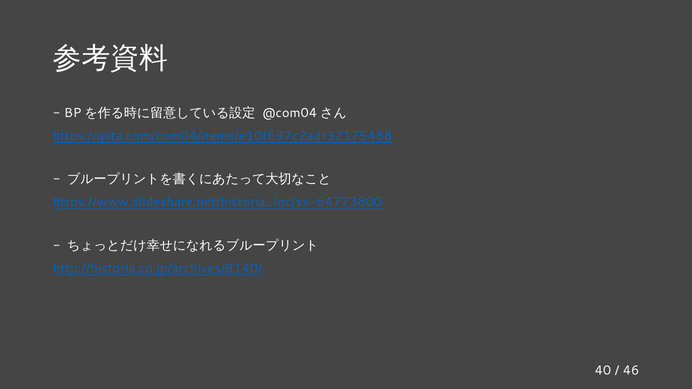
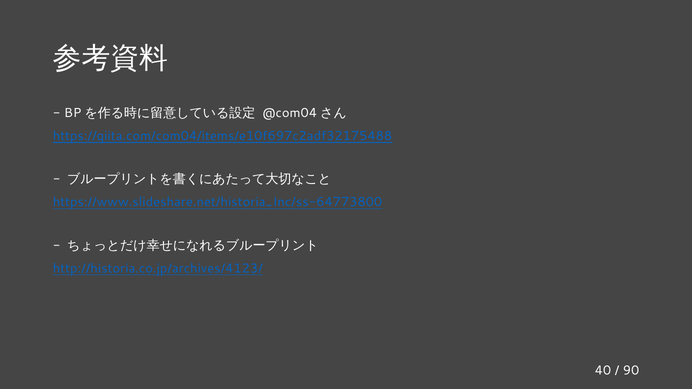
http://historia.co.jp/archives/8140/: http://historia.co.jp/archives/8140/ -> http://historia.co.jp/archives/4123/
46: 46 -> 90
